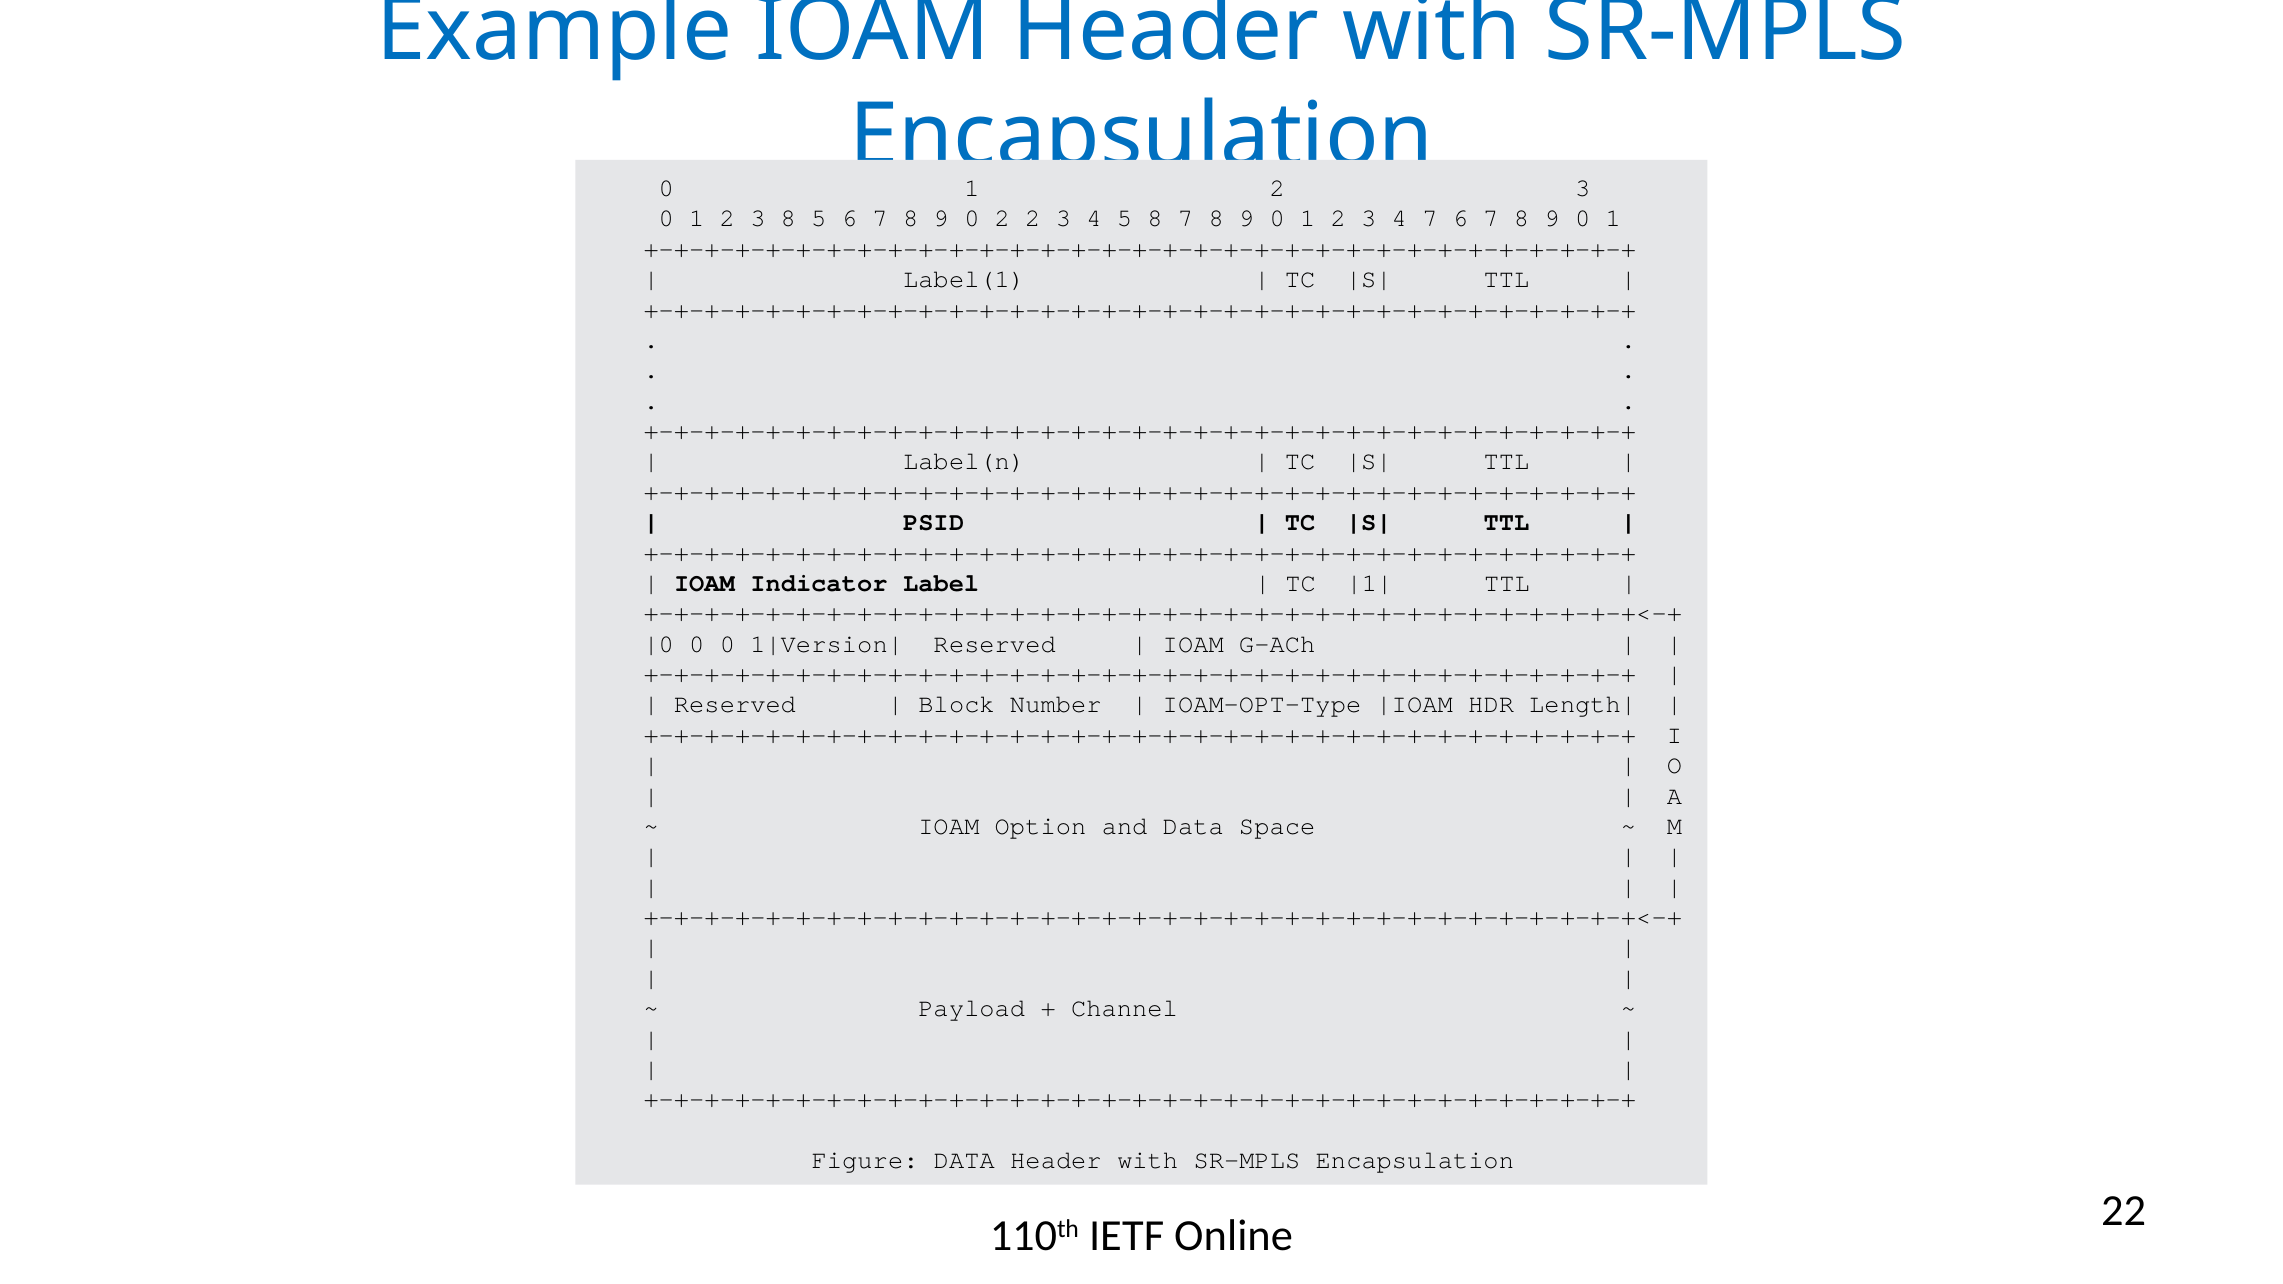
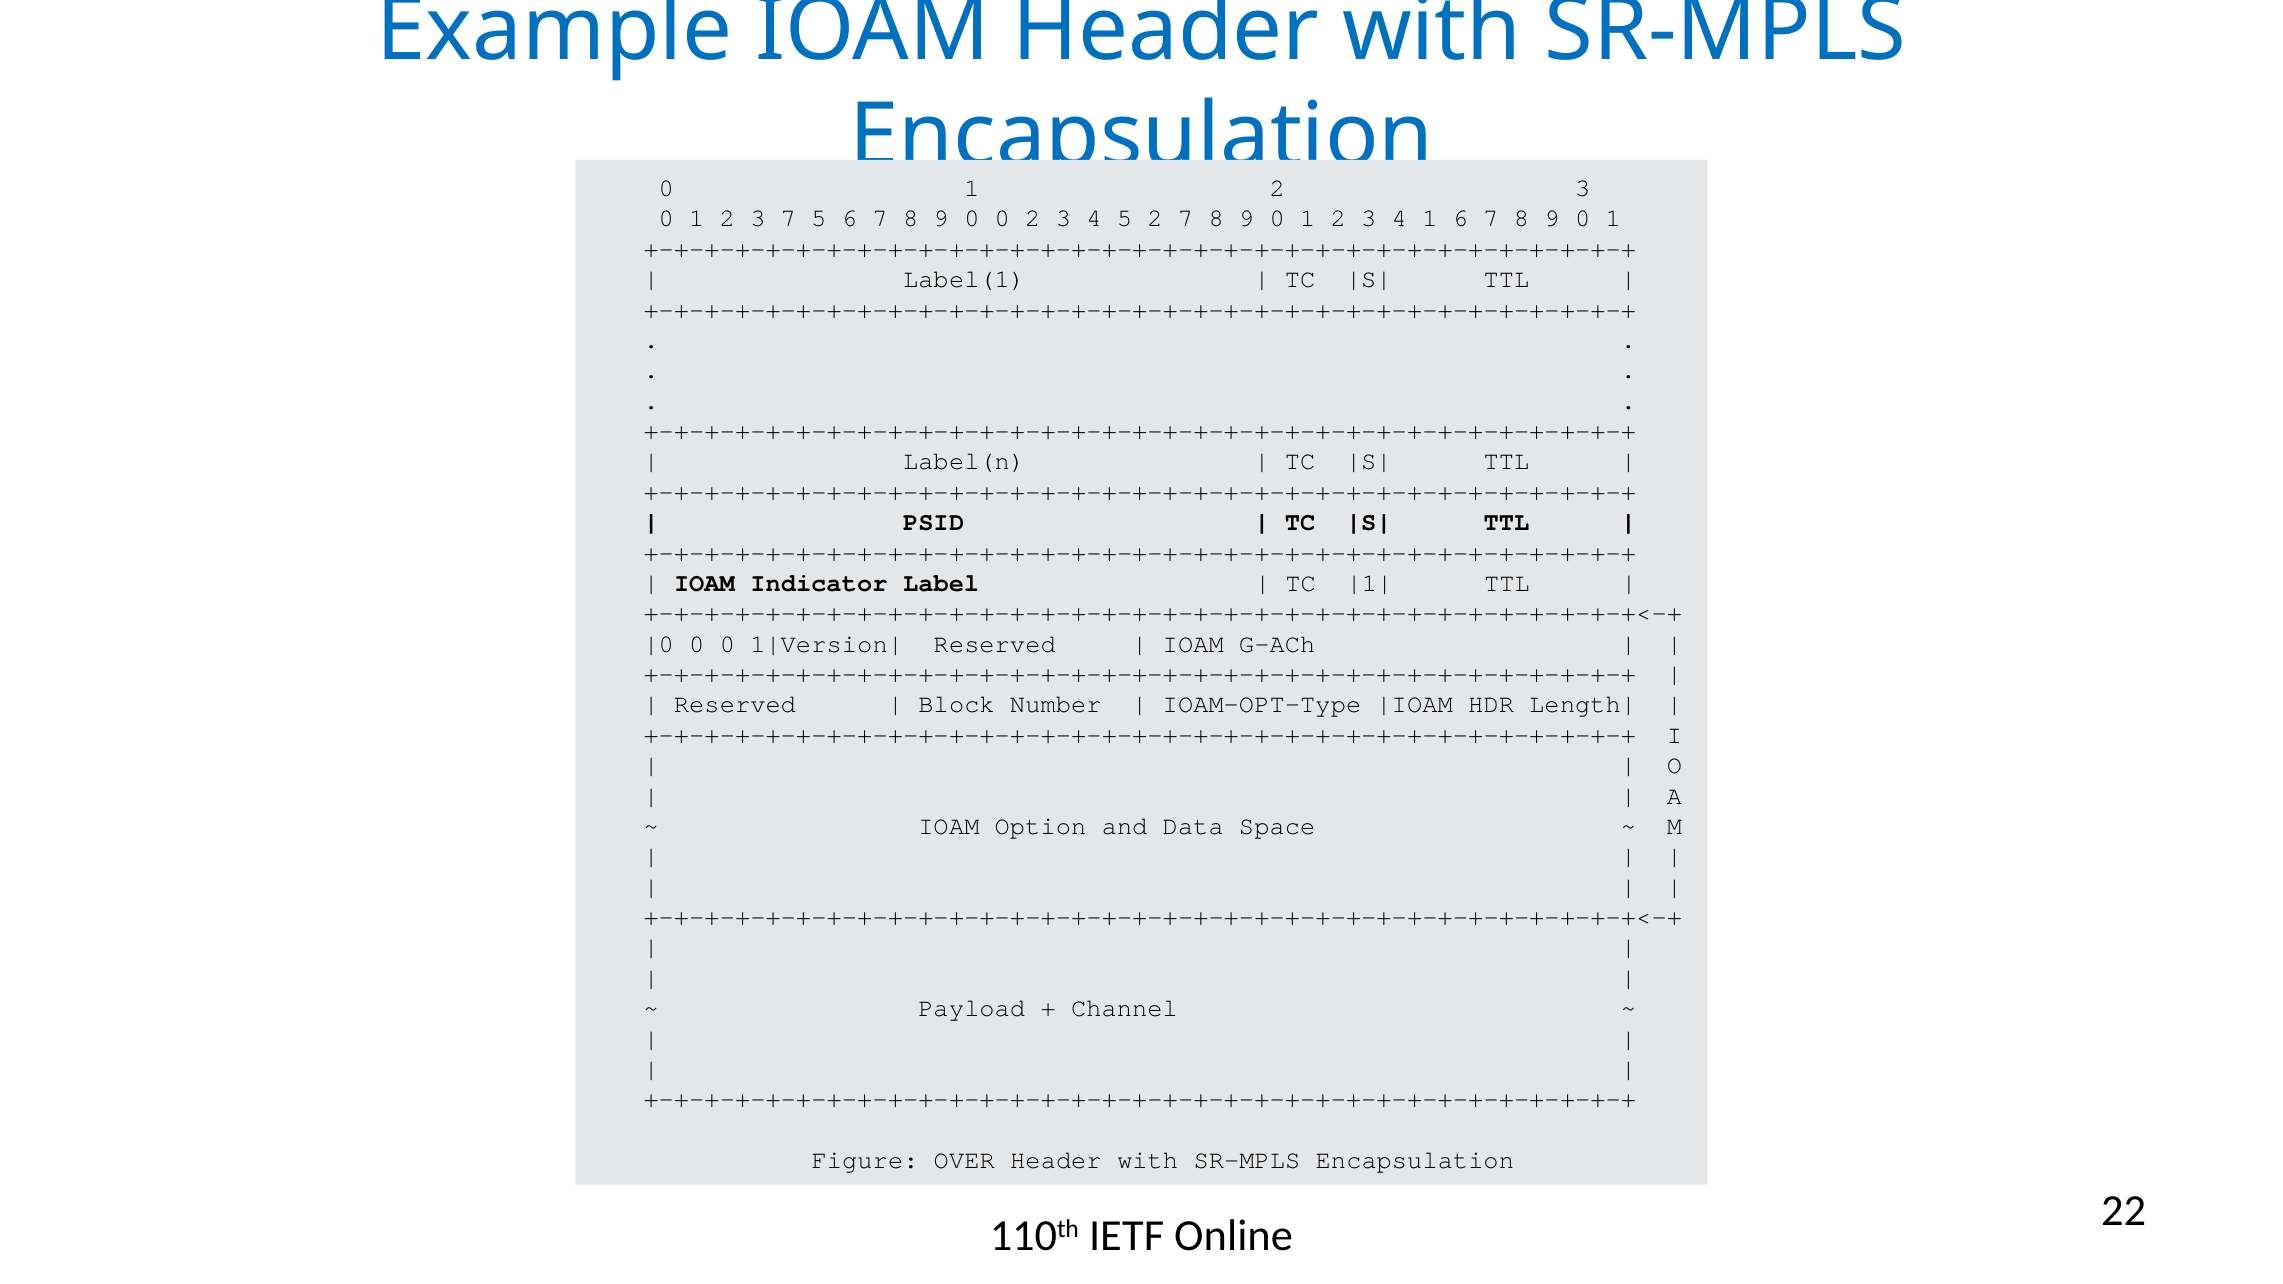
3 8: 8 -> 7
9 0 2: 2 -> 0
5 8: 8 -> 2
4 7: 7 -> 1
Figure DATA: DATA -> OVER
